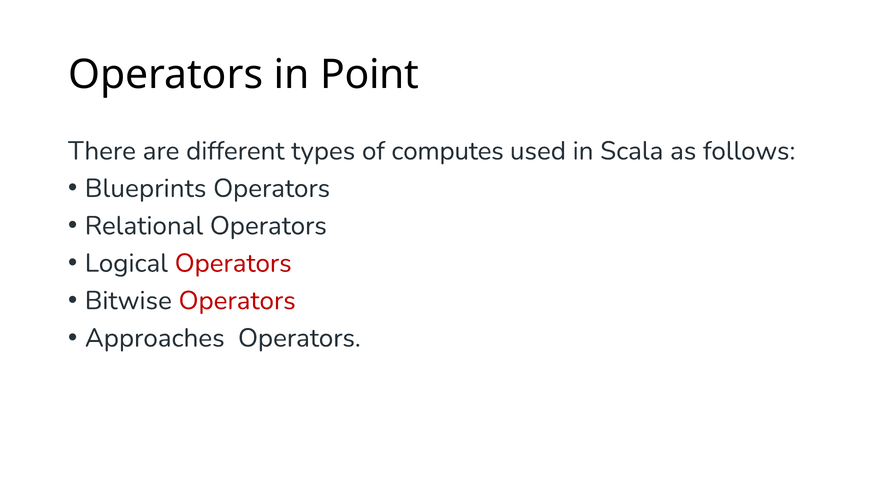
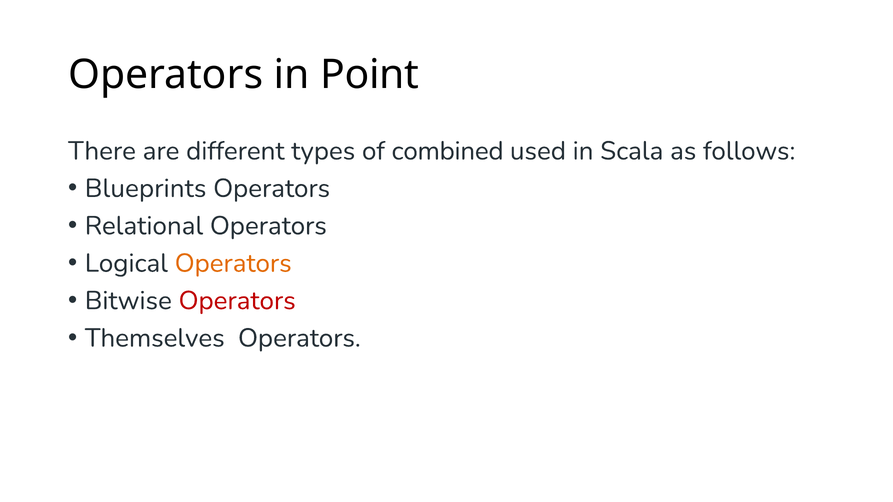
computes: computes -> combined
Operators at (233, 263) colour: red -> orange
Approaches: Approaches -> Themselves
